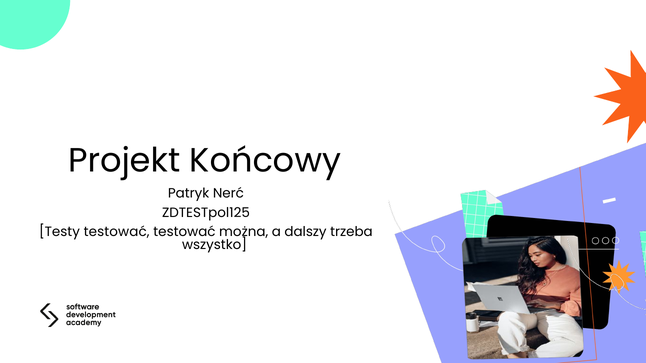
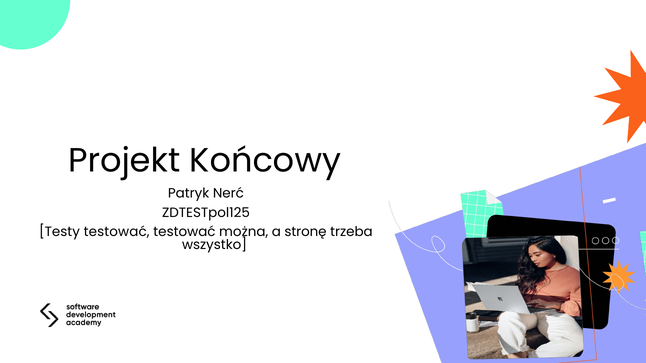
dalszy: dalszy -> stronę
